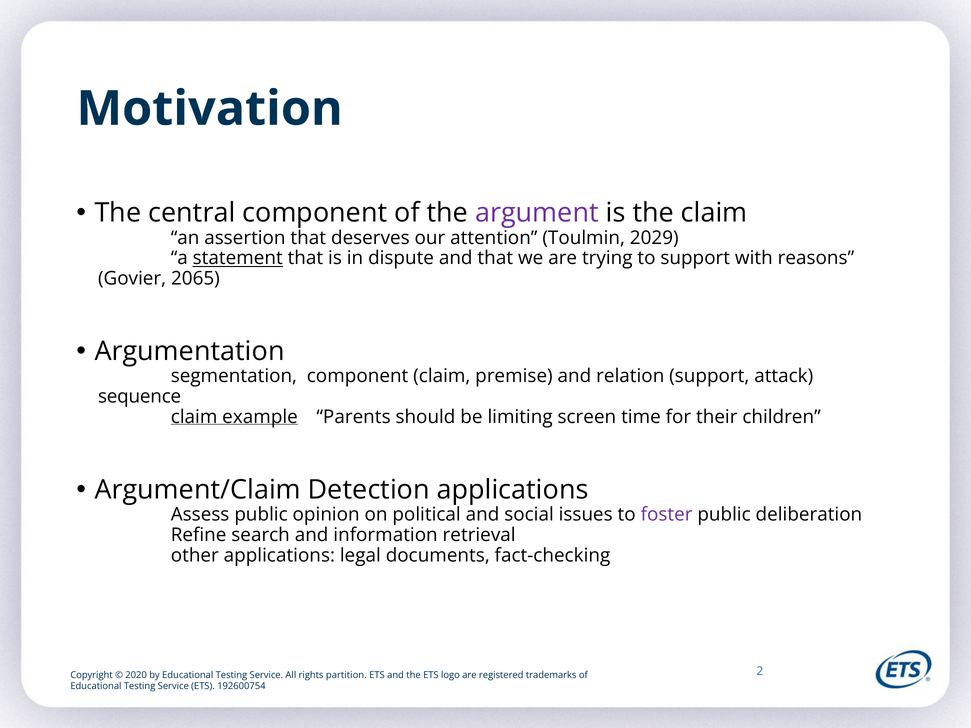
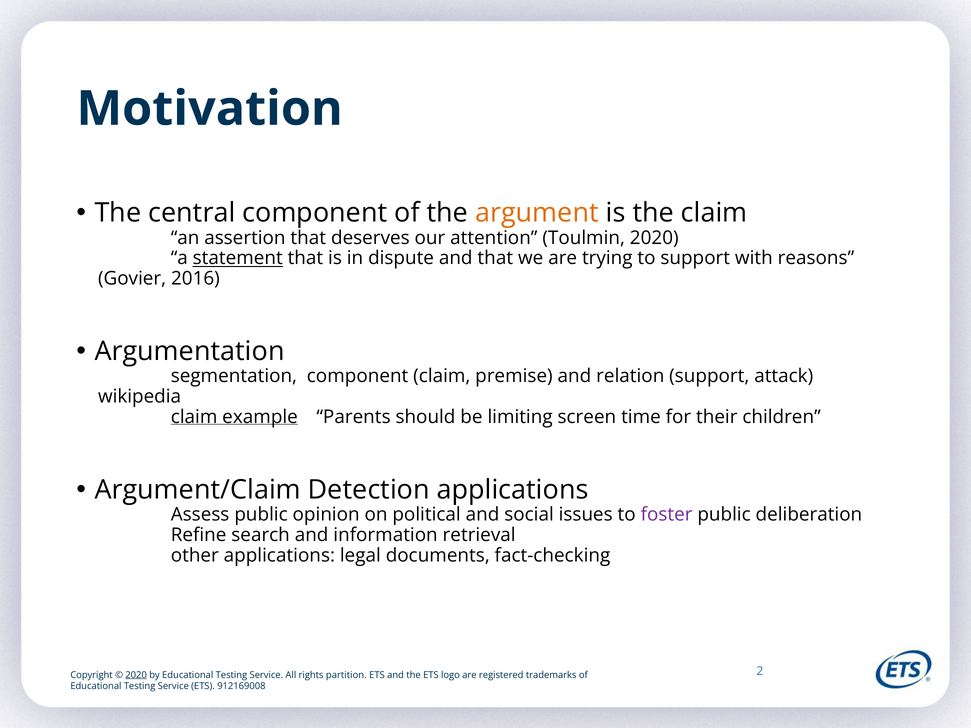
argument colour: purple -> orange
Toulmin 2029: 2029 -> 2020
2065: 2065 -> 2016
sequence: sequence -> wikipedia
2020 at (136, 675) underline: none -> present
192600754: 192600754 -> 912169008
